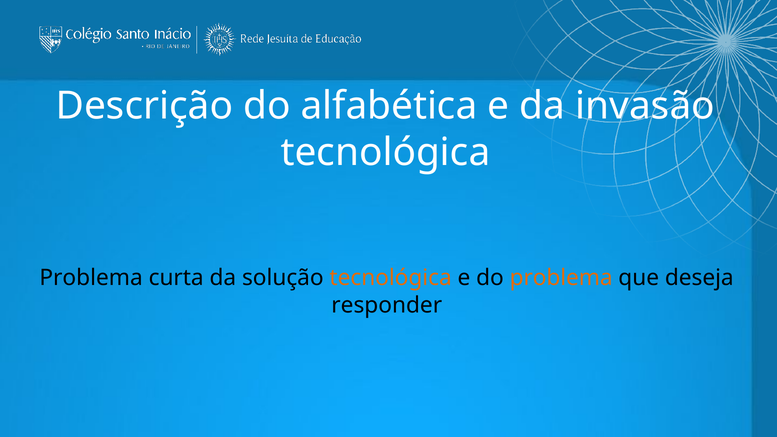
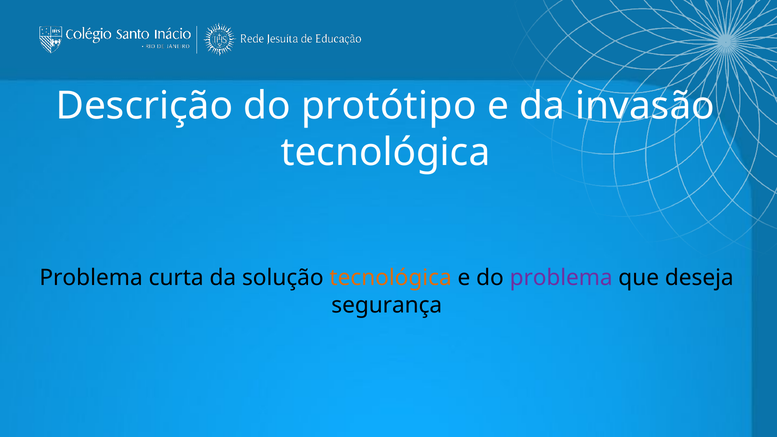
alfabética: alfabética -> protótipo
problema at (561, 278) colour: orange -> purple
responder: responder -> segurança
